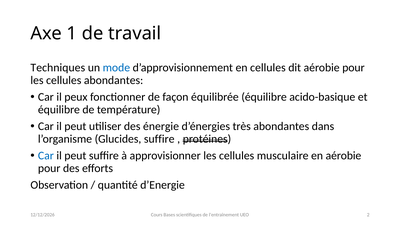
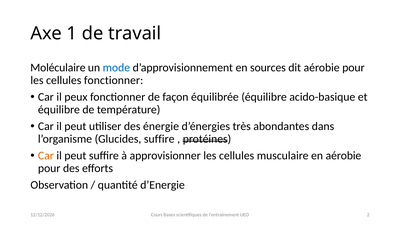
Techniques: Techniques -> Moléculaire
en cellules: cellules -> sources
cellules abondantes: abondantes -> fonctionner
Car at (46, 156) colour: blue -> orange
